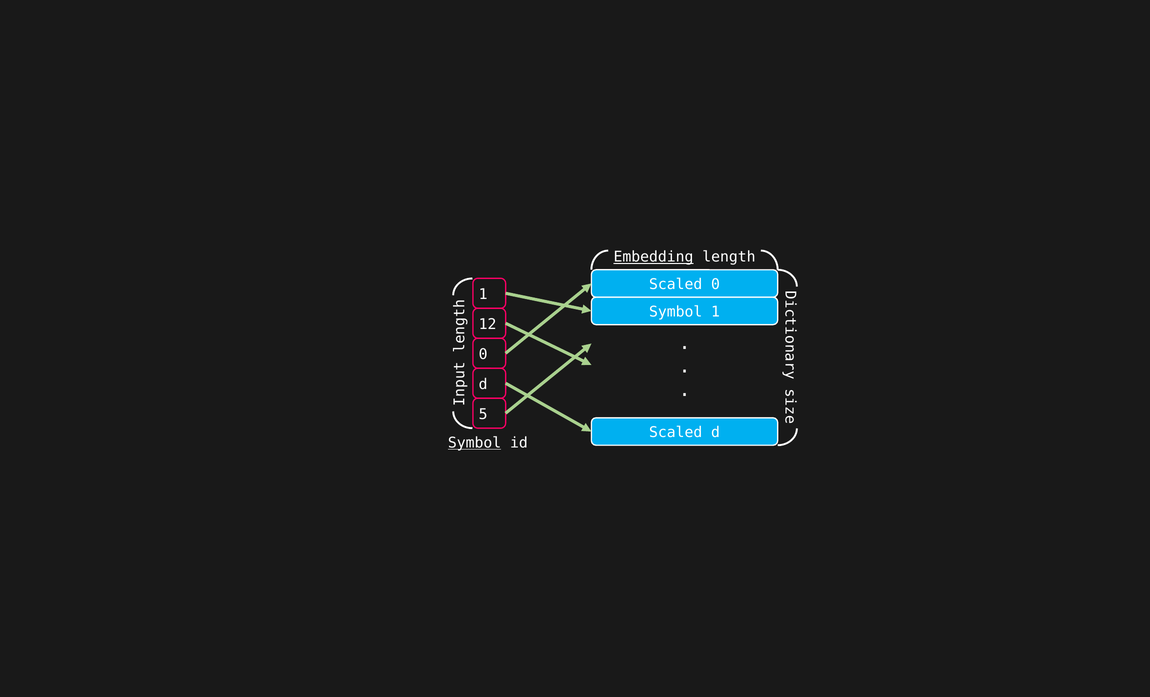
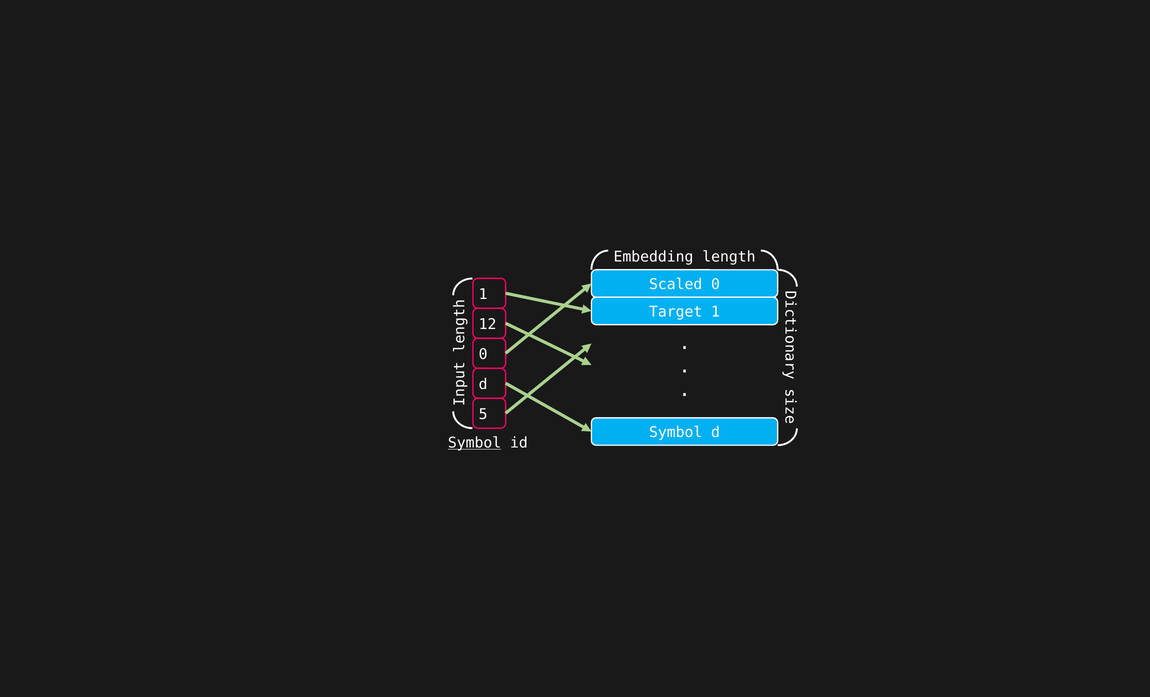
Embedding underline: present -> none
Symbol at (676, 312): Symbol -> Target
Scaled at (676, 433): Scaled -> Symbol
